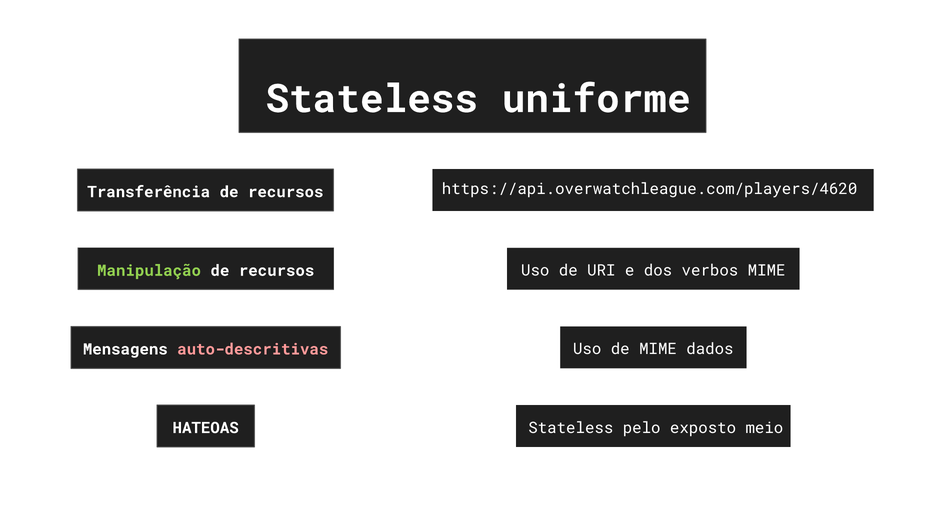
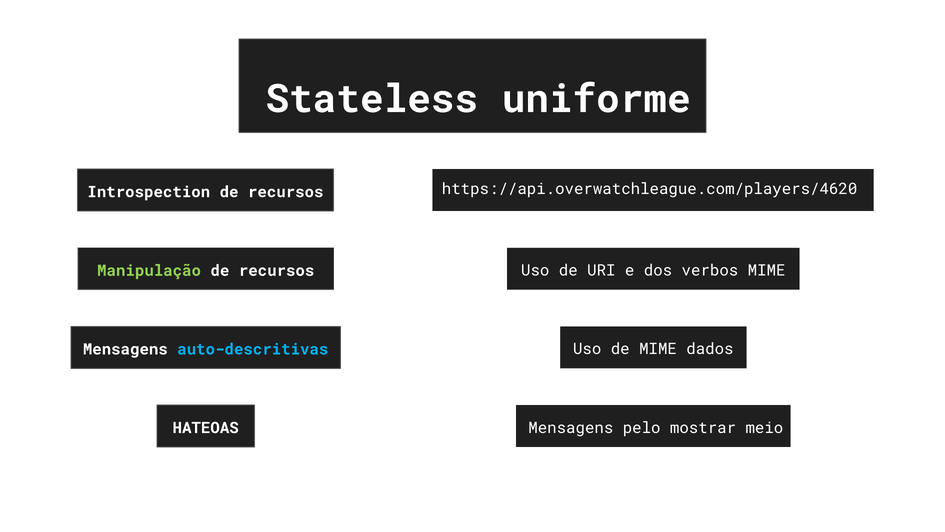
Transferência: Transferência -> Introspection
auto-descritivas colour: pink -> light blue
HATEOAS Stateless: Stateless -> Mensagens
exposto: exposto -> mostrar
